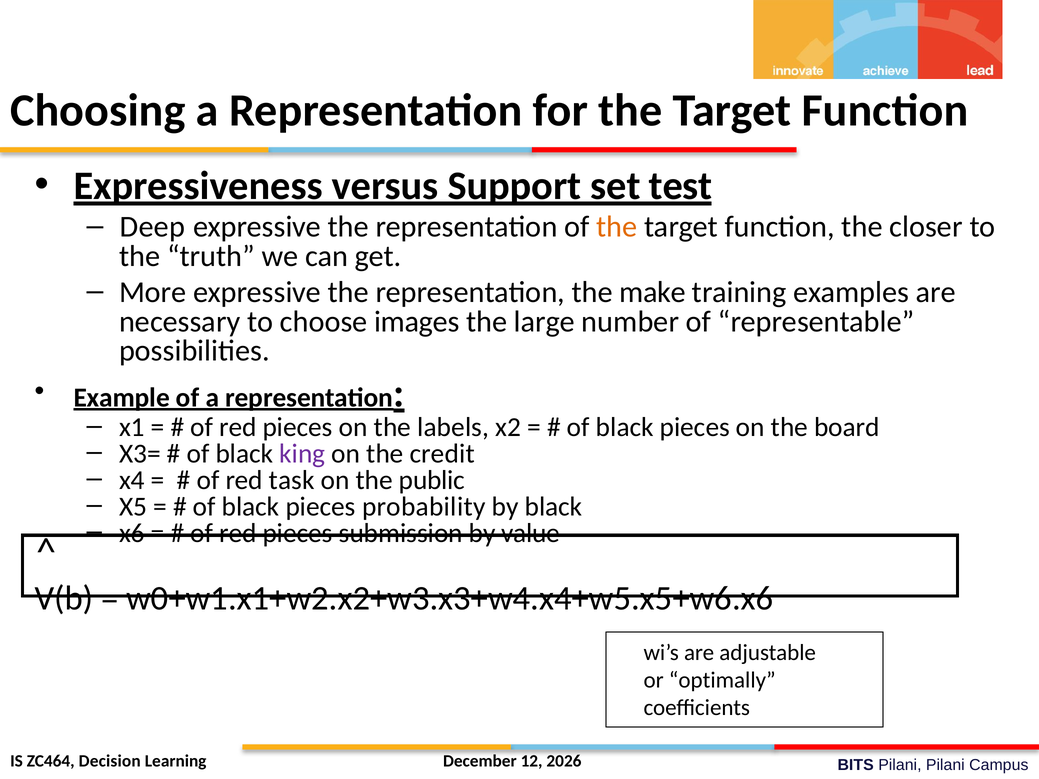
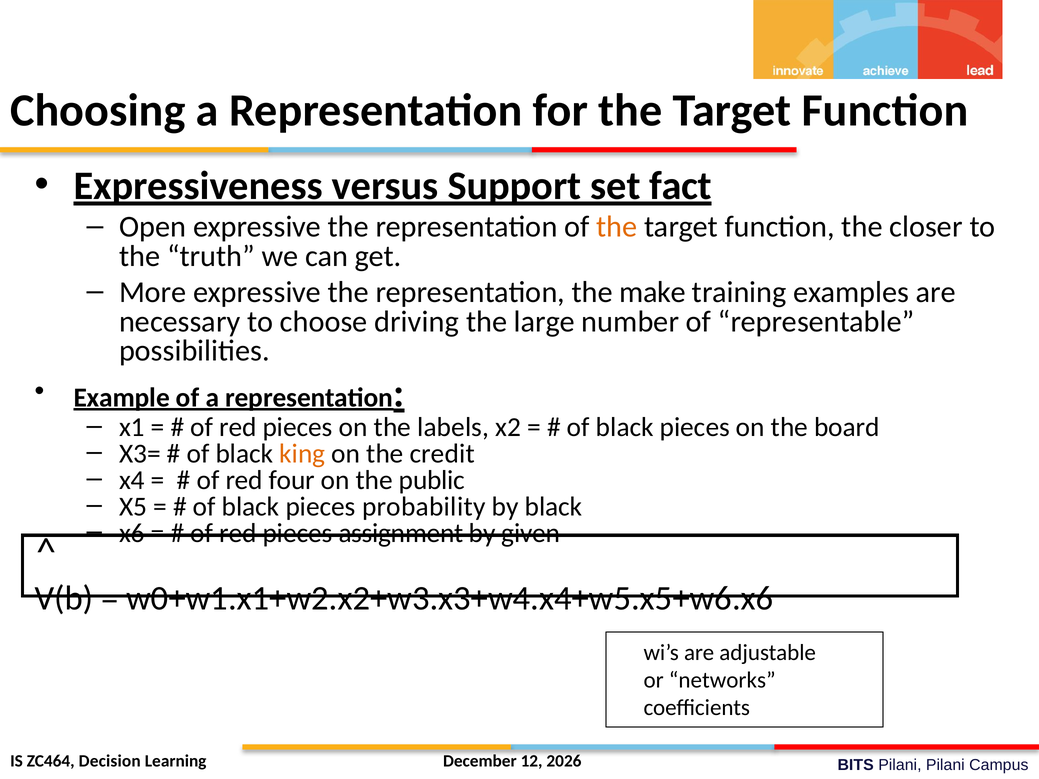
test: test -> fact
Deep: Deep -> Open
images: images -> driving
king colour: purple -> orange
task: task -> four
submission: submission -> assignment
value: value -> given
optimally: optimally -> networks
